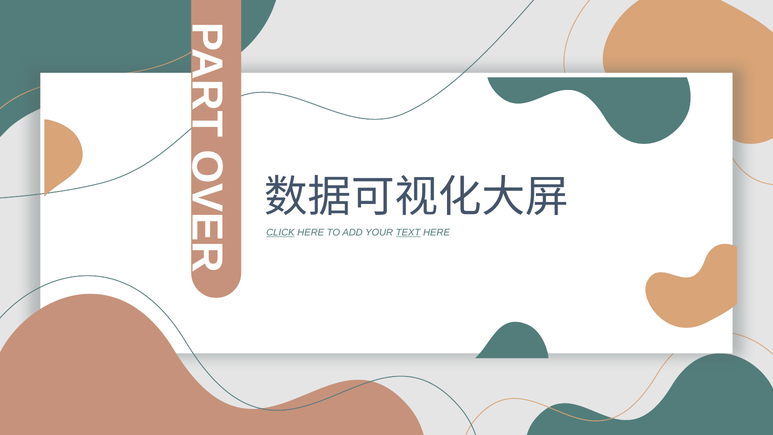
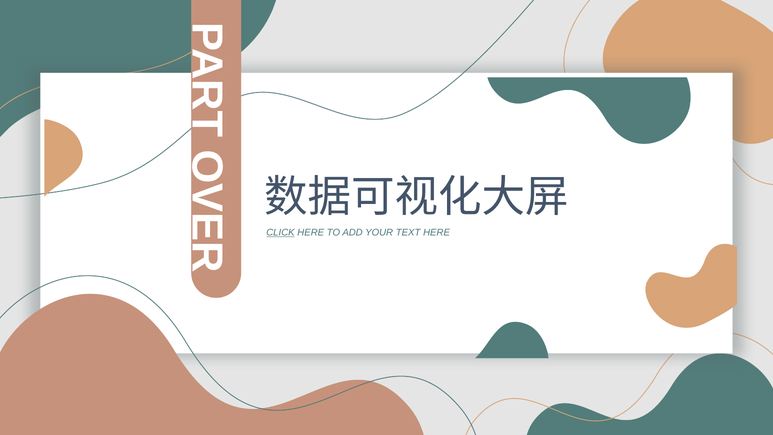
TEXT underline: present -> none
